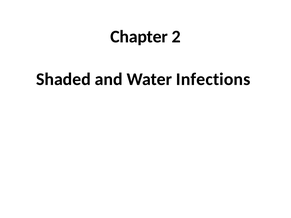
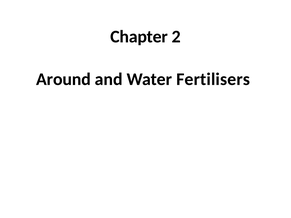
Shaded: Shaded -> Around
Infections: Infections -> Fertilisers
